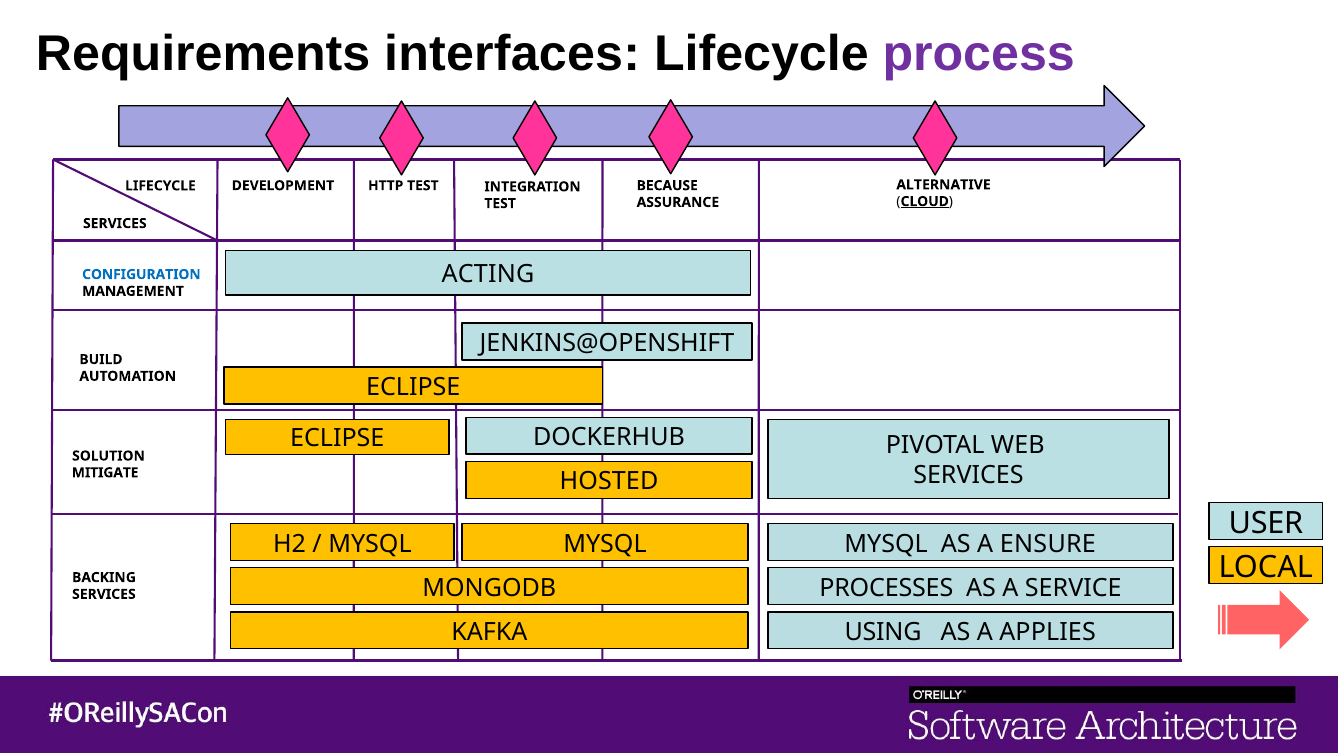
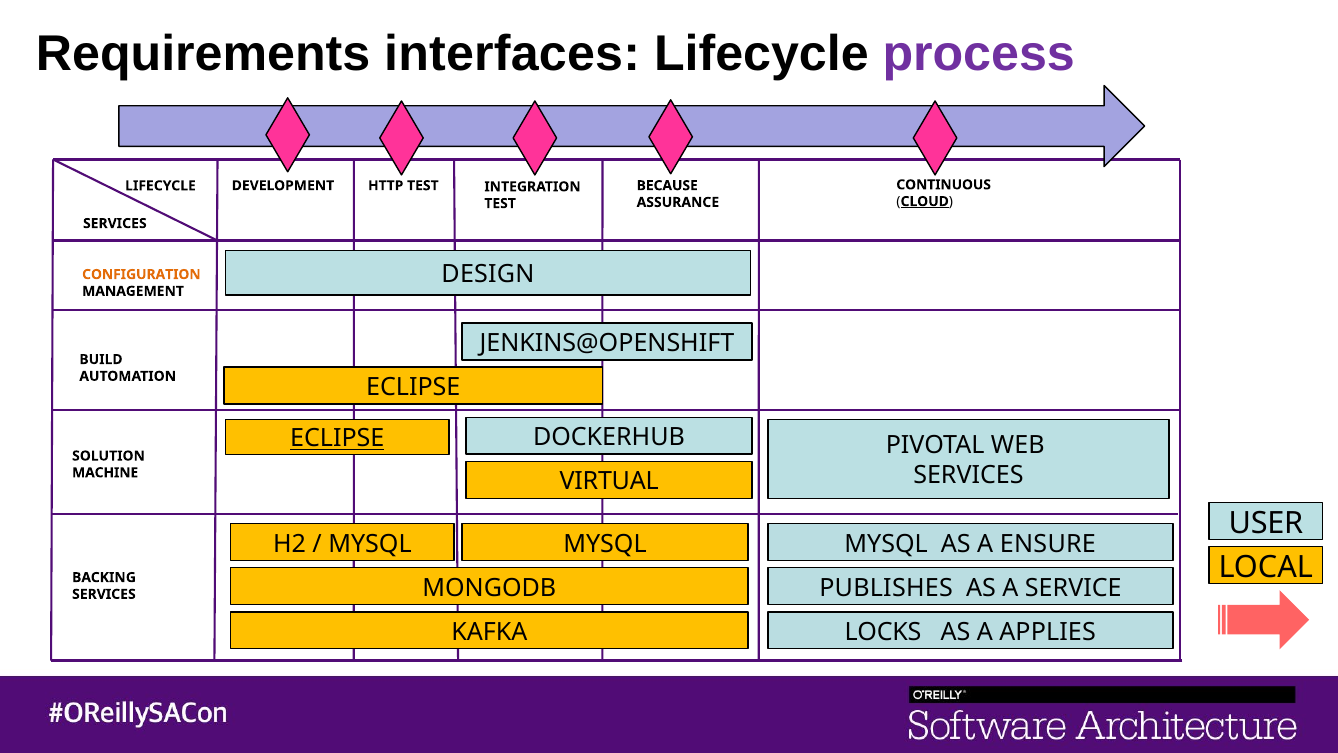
ALTERNATIVE: ALTERNATIVE -> CONTINUOUS
ACTING: ACTING -> DESIGN
CONFIGURATION colour: blue -> orange
ECLIPSE at (337, 438) underline: none -> present
MITIGATE: MITIGATE -> MACHINE
HOSTED: HOSTED -> VIRTUAL
PROCESSES: PROCESSES -> PUBLISHES
USING: USING -> LOCKS
